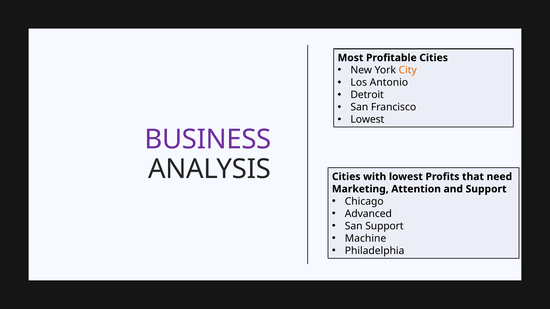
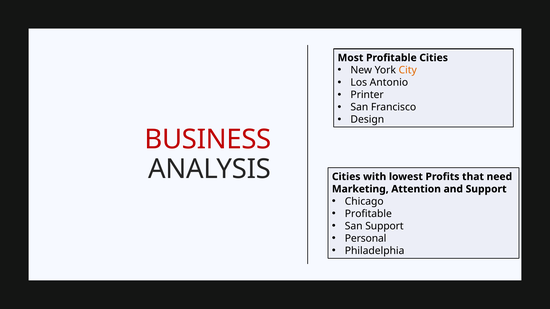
Detroit: Detroit -> Printer
Lowest at (367, 120): Lowest -> Design
BUSINESS colour: purple -> red
Advanced at (368, 214): Advanced -> Profitable
Machine: Machine -> Personal
